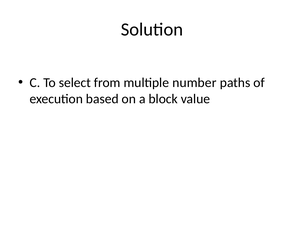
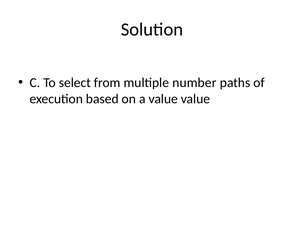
a block: block -> value
